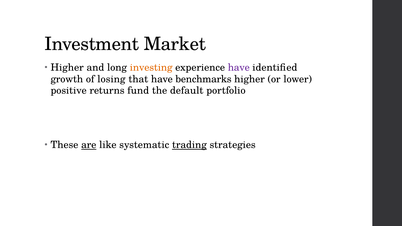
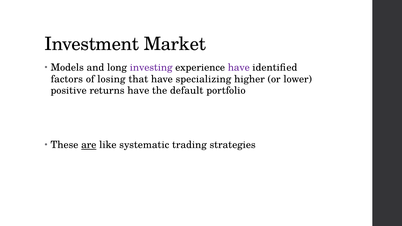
Higher at (67, 68): Higher -> Models
investing colour: orange -> purple
growth: growth -> factors
benchmarks: benchmarks -> specializing
returns fund: fund -> have
trading underline: present -> none
